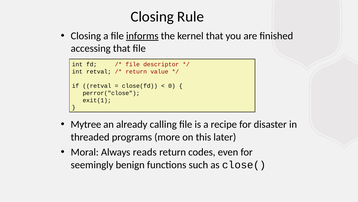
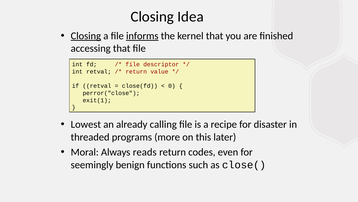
Rule: Rule -> Idea
Closing at (86, 36) underline: none -> present
Mytree: Mytree -> Lowest
